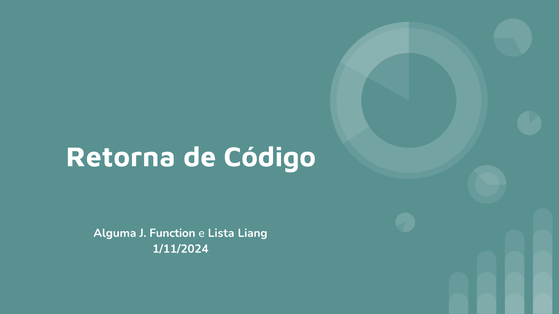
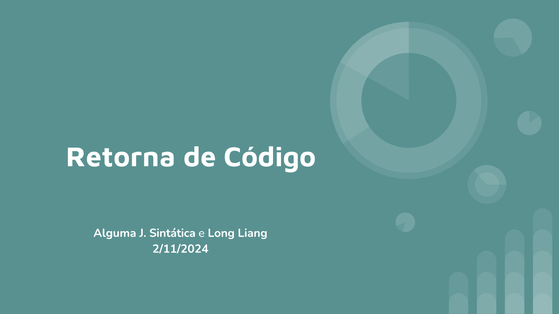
Function: Function -> Sintática
Lista: Lista -> Long
1/11/2024: 1/11/2024 -> 2/11/2024
